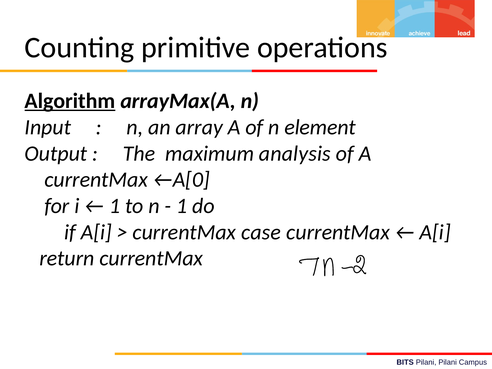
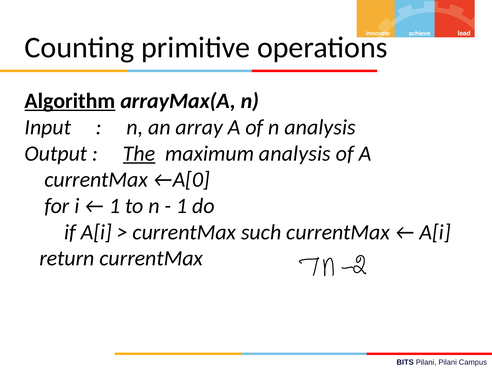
n element: element -> analysis
The underline: none -> present
case: case -> such
